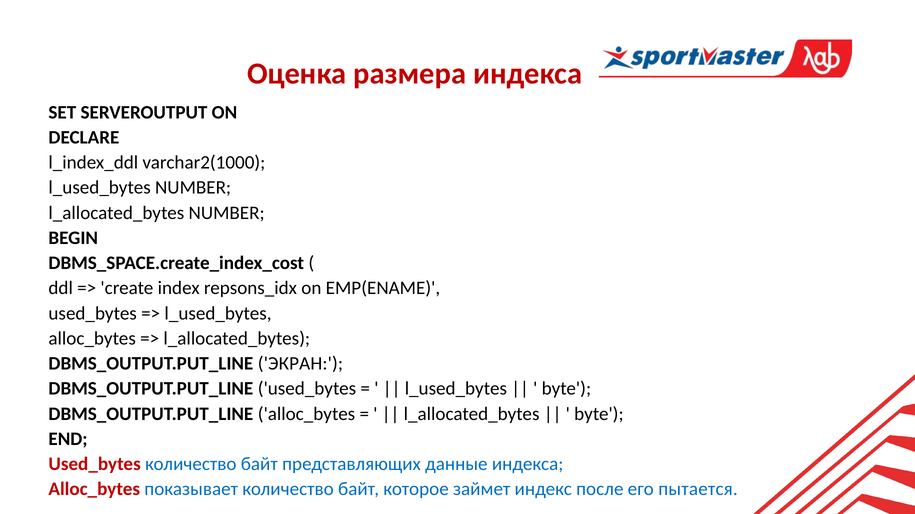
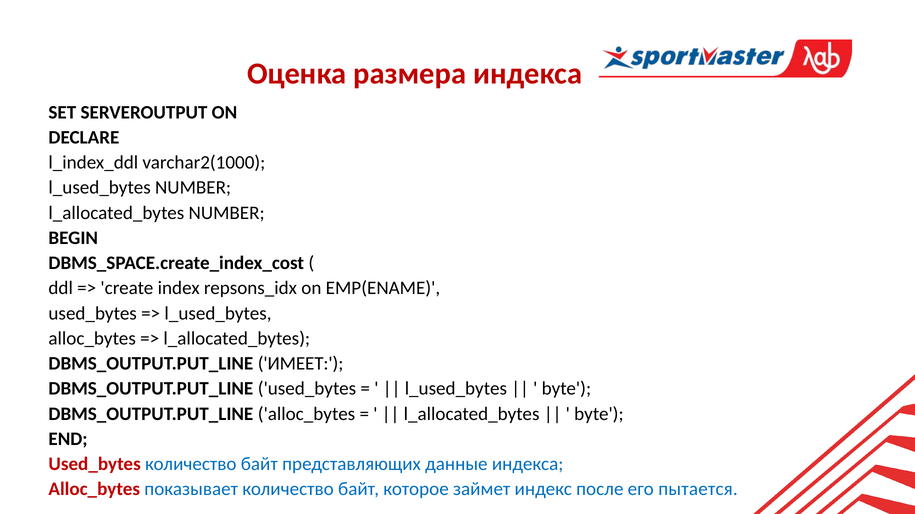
ЭКРАН: ЭКРАН -> ИМЕЕТ
